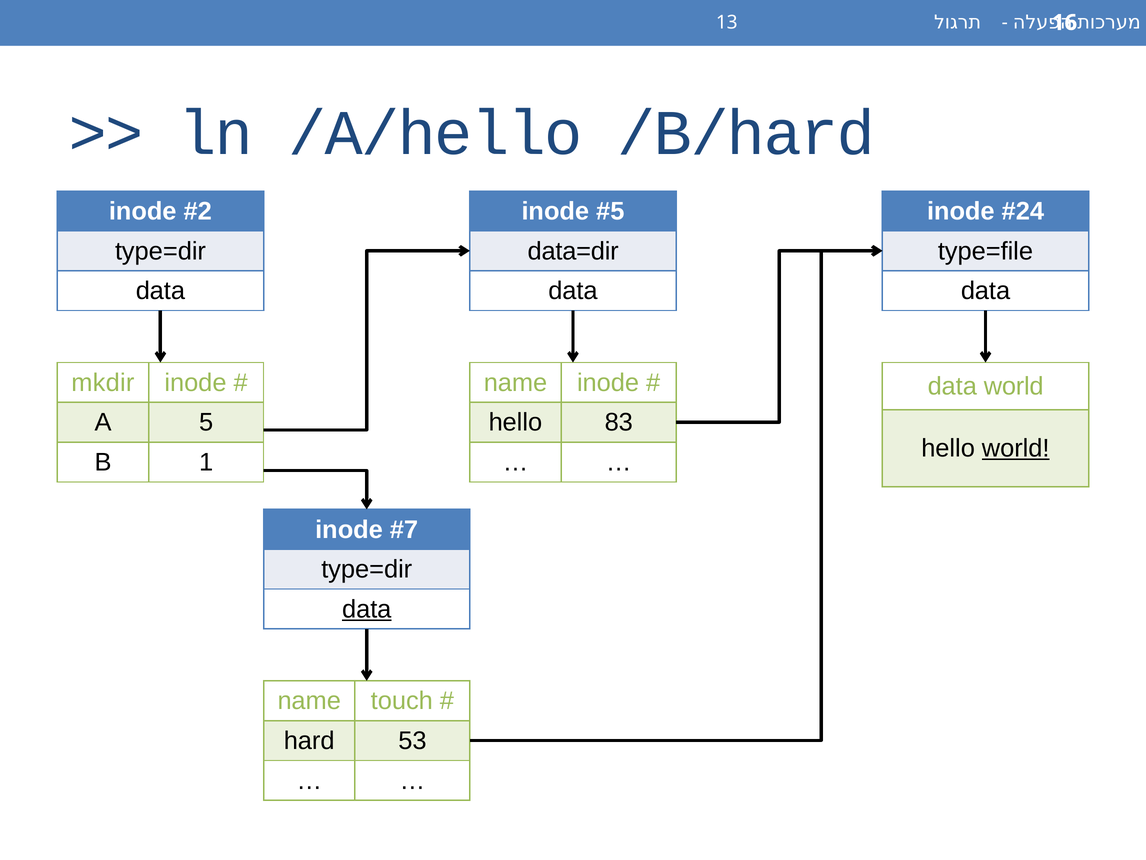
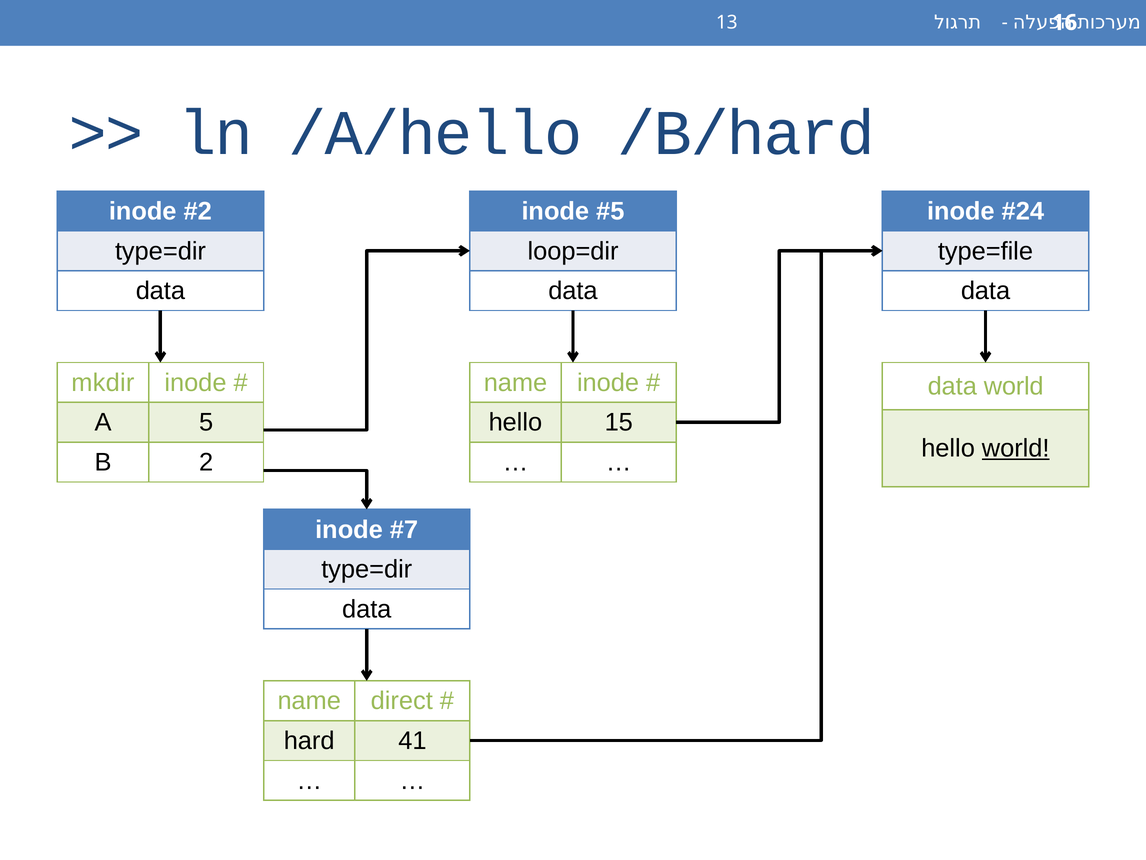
data=dir: data=dir -> loop=dir
83: 83 -> 15
1: 1 -> 2
data at (367, 609) underline: present -> none
touch: touch -> direct
53: 53 -> 41
